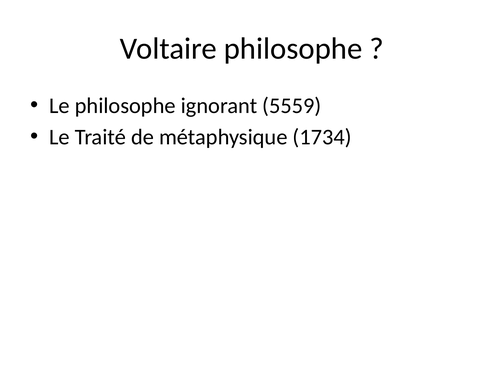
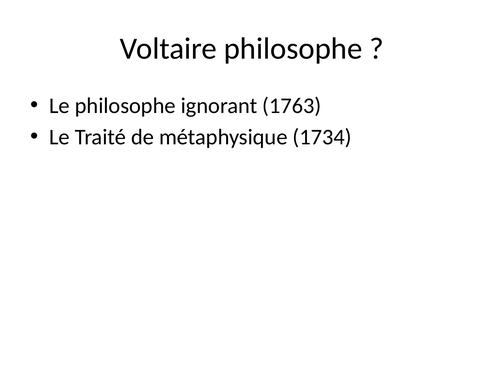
5559: 5559 -> 1763
